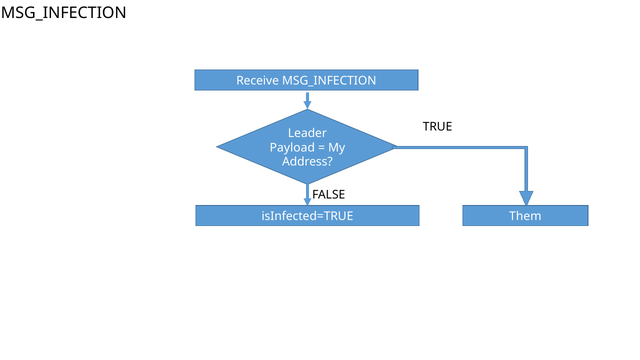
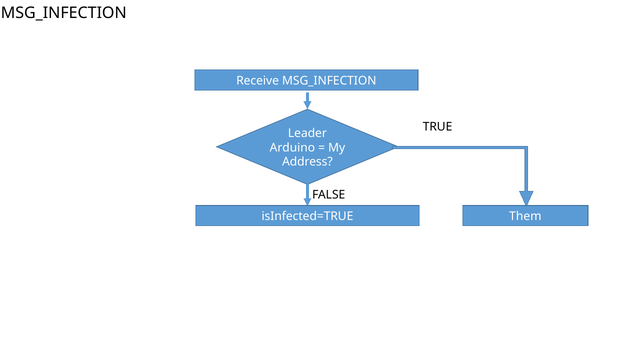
Payload: Payload -> Arduino
